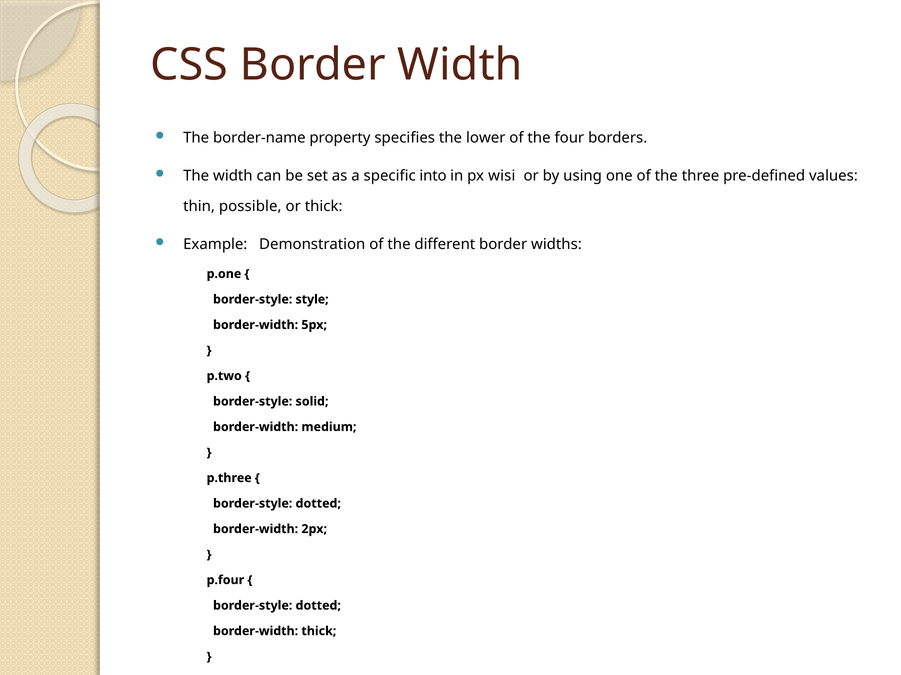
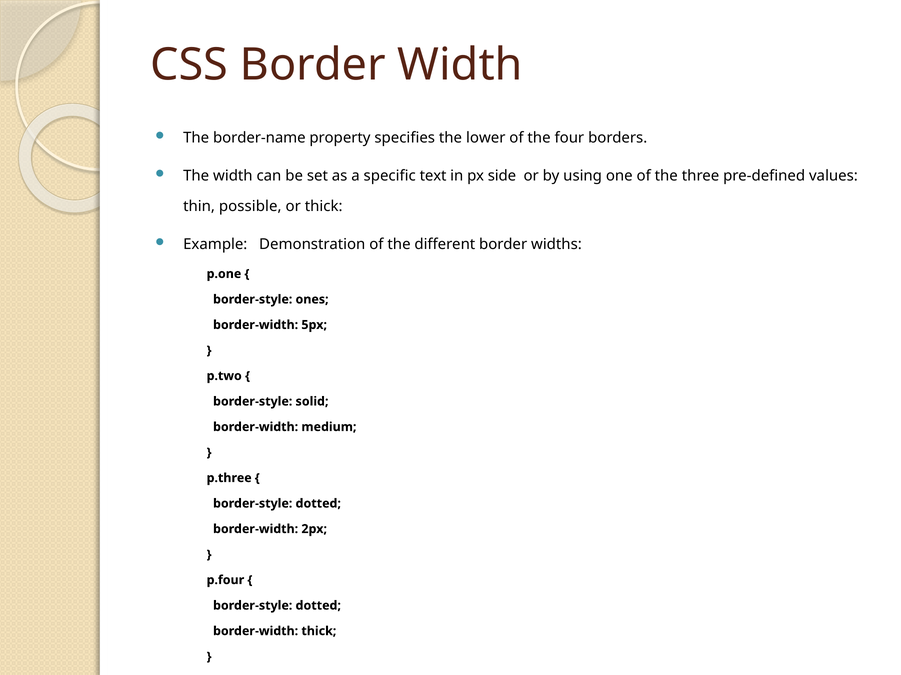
into: into -> text
wisi: wisi -> side
style: style -> ones
